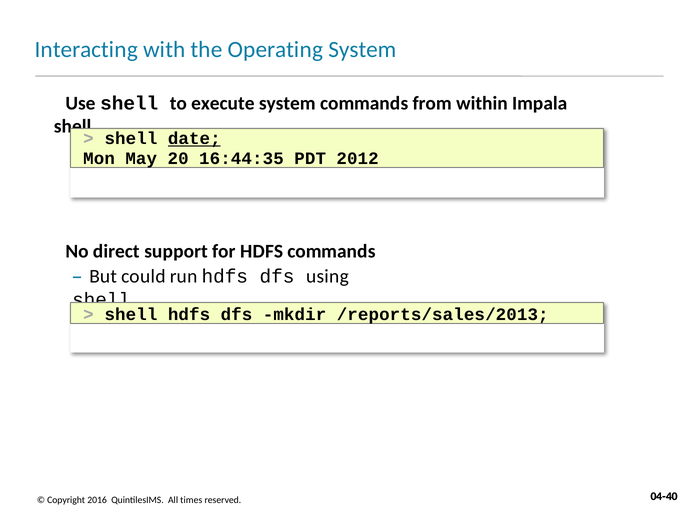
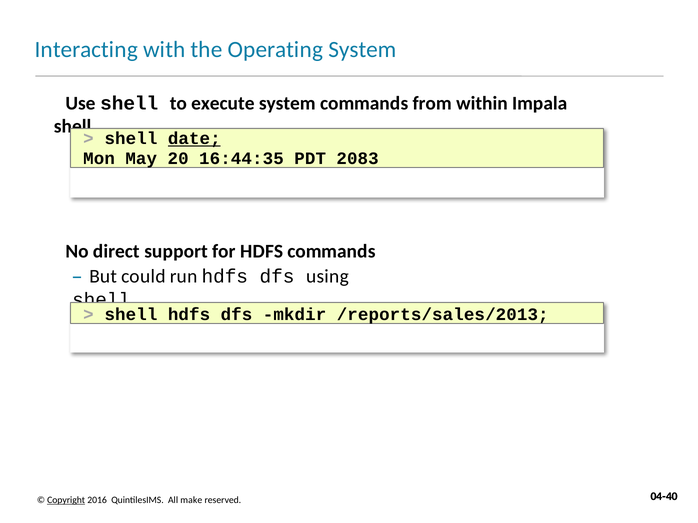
2012: 2012 -> 2083
Copyright underline: none -> present
times: times -> make
